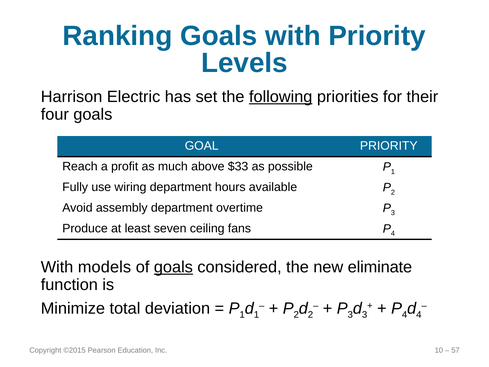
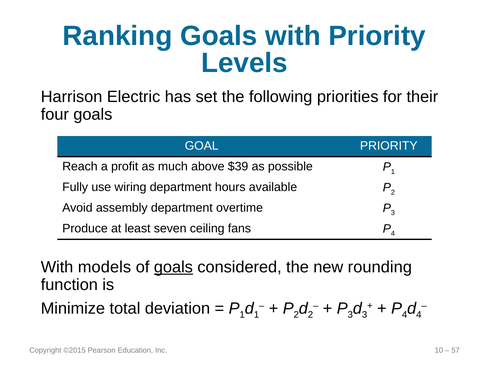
following underline: present -> none
$33: $33 -> $39
eliminate: eliminate -> rounding
